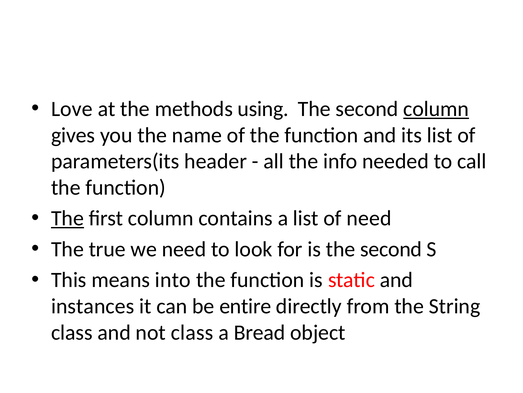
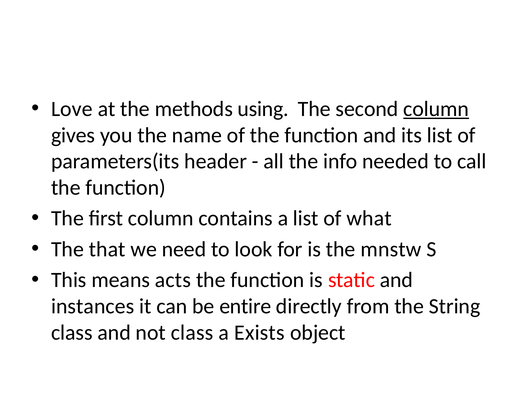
The at (67, 218) underline: present -> none
of need: need -> what
true: true -> that
is the second: second -> mnstw
into: into -> acts
Bread: Bread -> Exists
